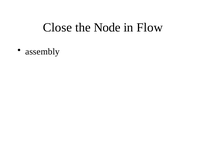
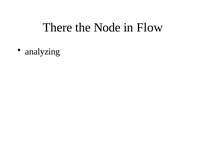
Close: Close -> There
assembly: assembly -> analyzing
